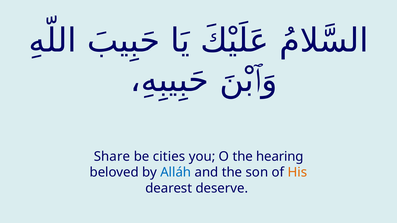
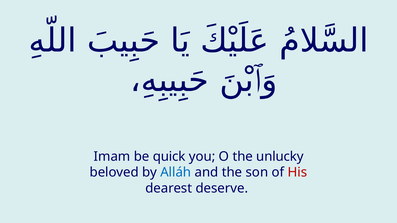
Share: Share -> Imam
cities: cities -> quick
hearing: hearing -> unlucky
His colour: orange -> red
